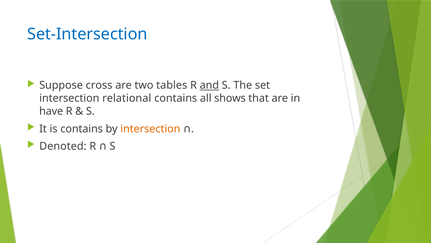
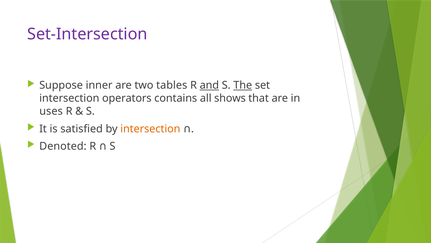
Set-Intersection colour: blue -> purple
cross: cross -> inner
The underline: none -> present
relational: relational -> operators
have: have -> uses
is contains: contains -> satisfied
